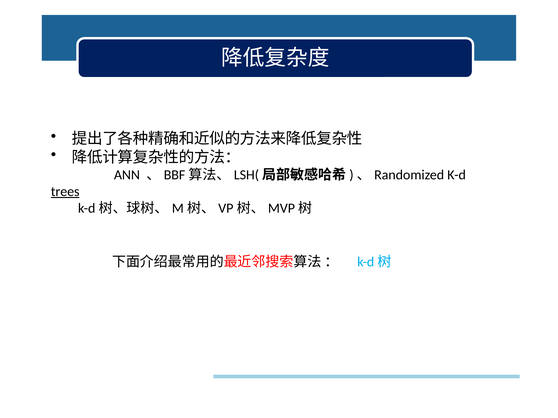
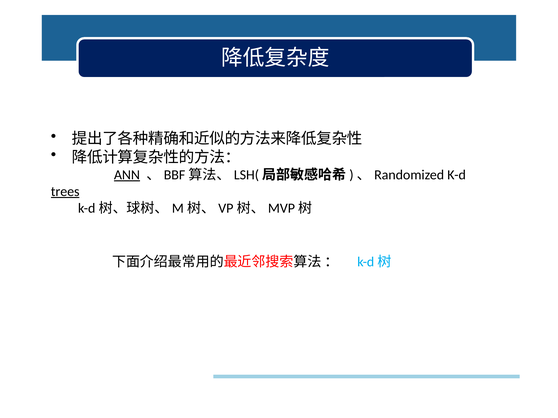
ANN underline: none -> present
